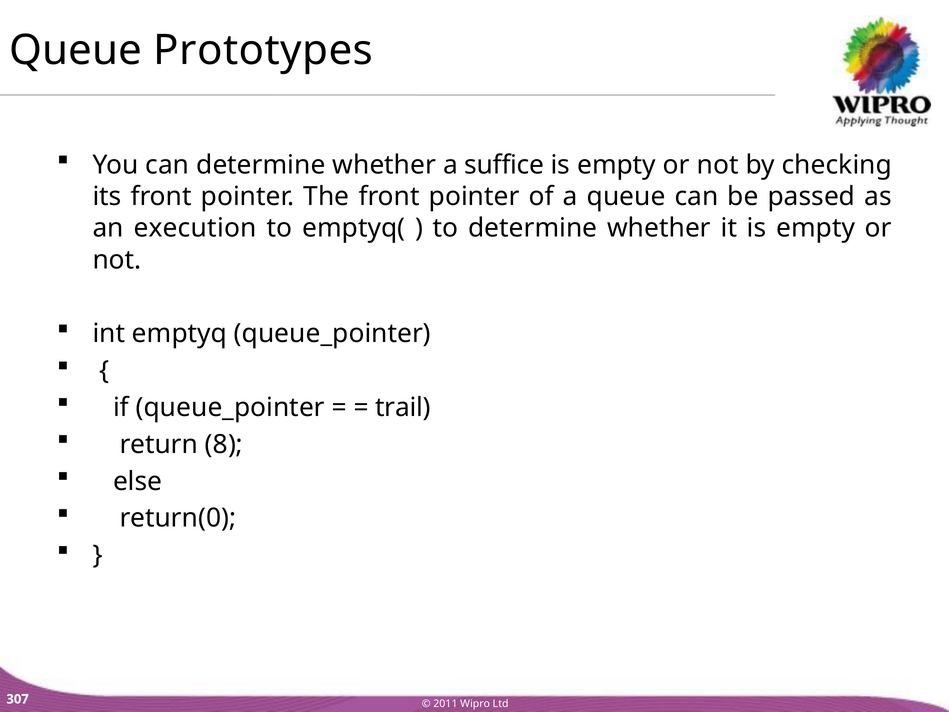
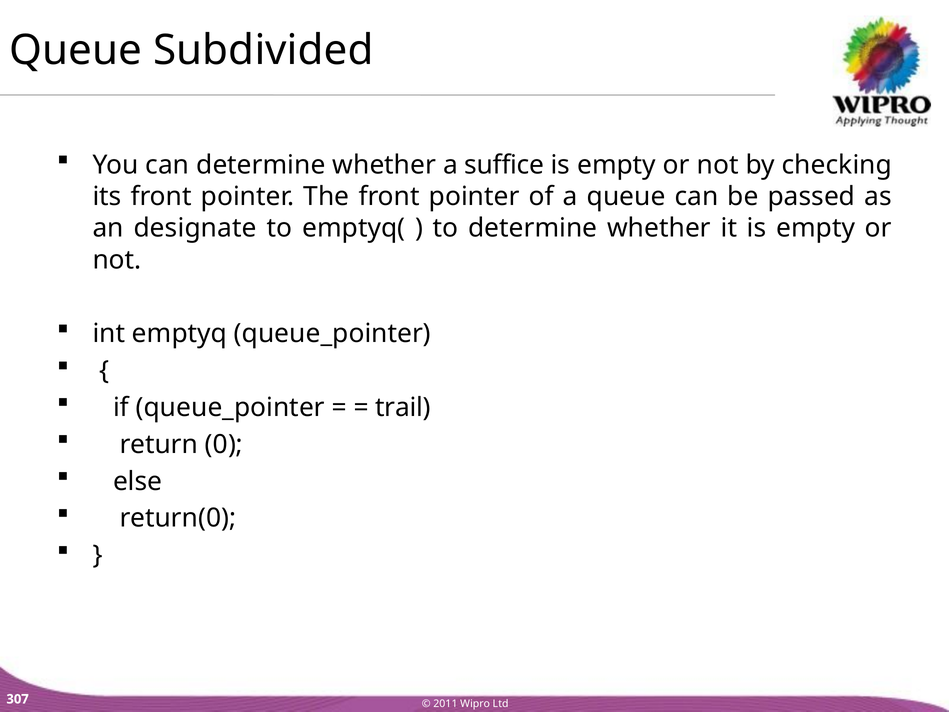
Prototypes: Prototypes -> Subdivided
execution: execution -> designate
8: 8 -> 0
